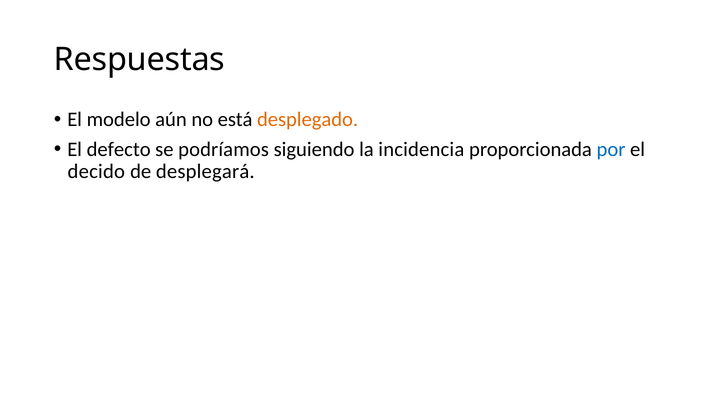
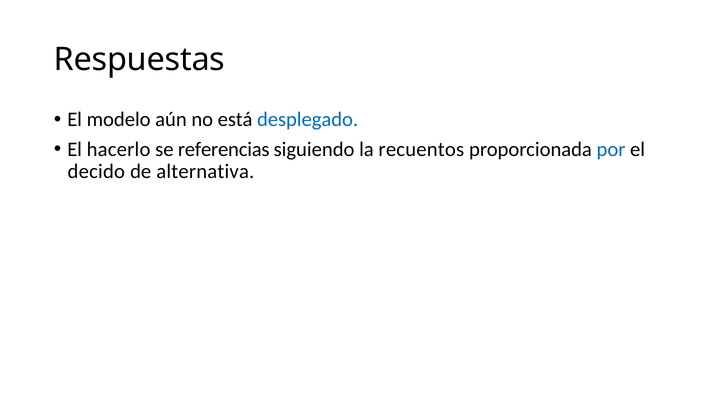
desplegado colour: orange -> blue
defecto: defecto -> hacerlo
podríamos: podríamos -> referencias
incidencia: incidencia -> recuentos
desplegará: desplegará -> alternativa
